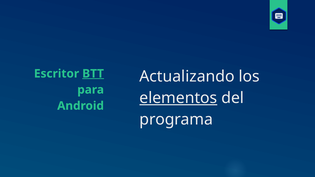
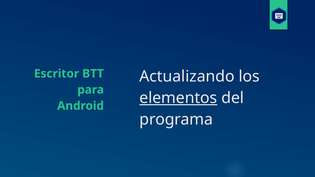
BTT underline: present -> none
